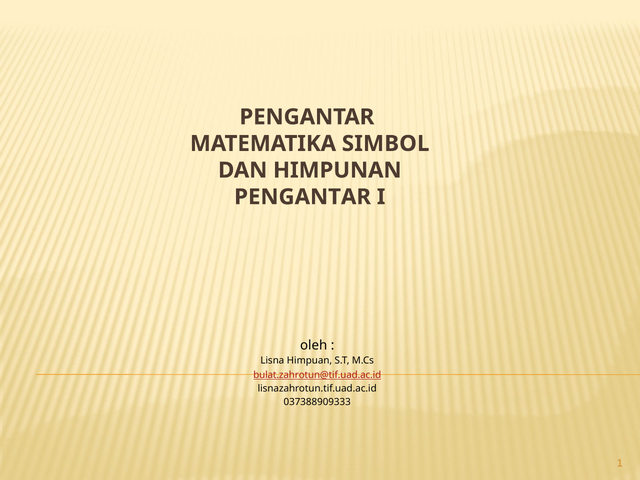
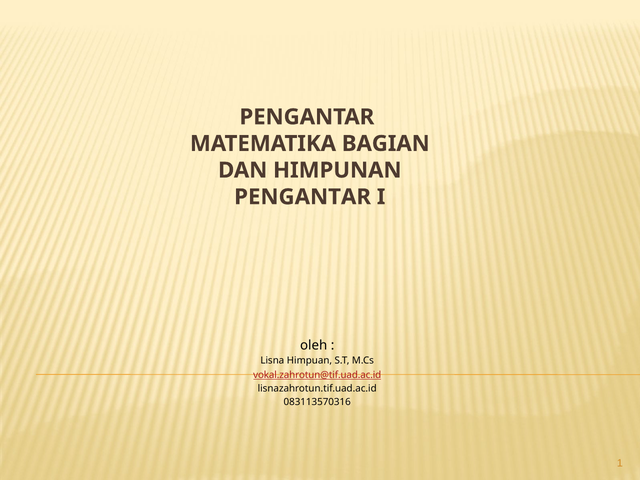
SIMBOL: SIMBOL -> BAGIAN
bulat.zahrotun@tif.uad.ac.id: bulat.zahrotun@tif.uad.ac.id -> vokal.zahrotun@tif.uad.ac.id
037388909333: 037388909333 -> 083113570316
